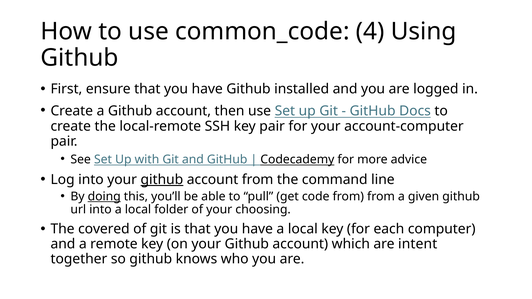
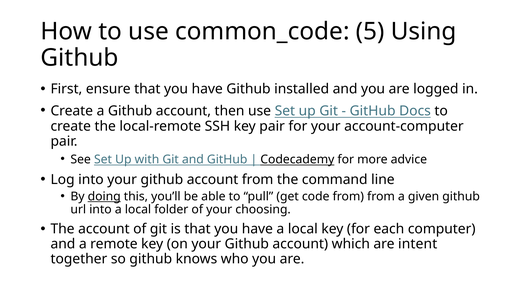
4: 4 -> 5
github at (162, 180) underline: present -> none
The covered: covered -> account
